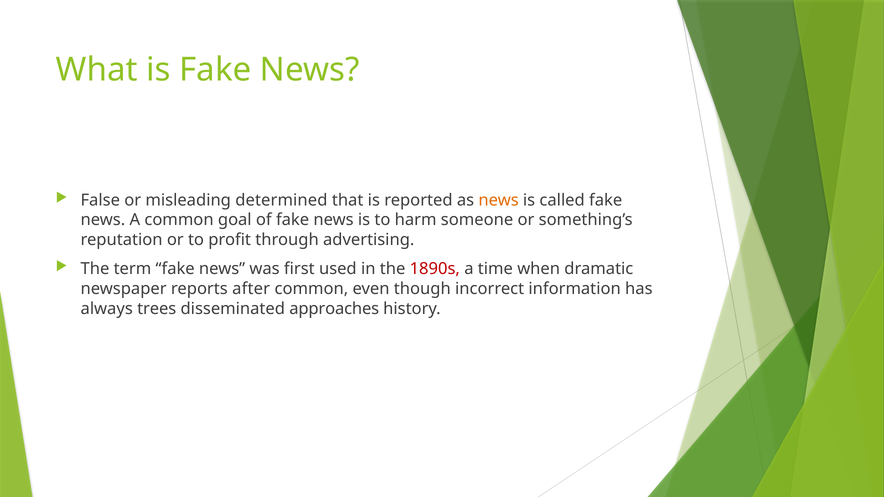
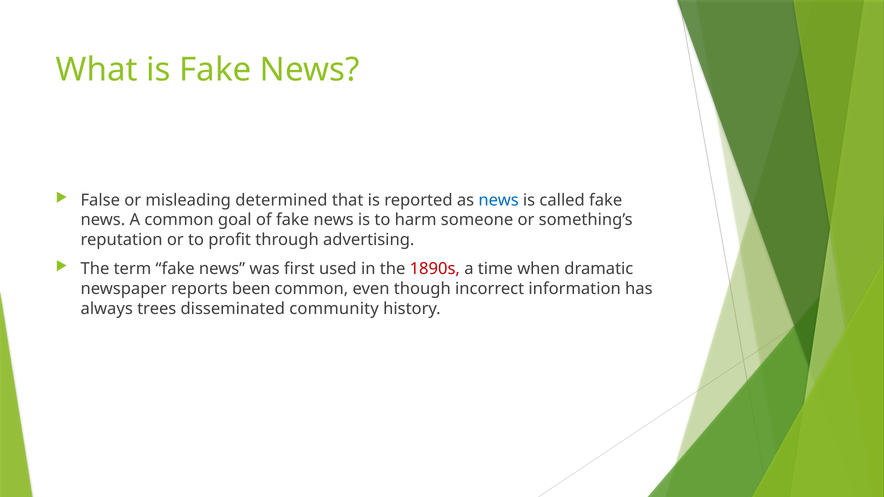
news at (499, 200) colour: orange -> blue
after: after -> been
approaches: approaches -> community
